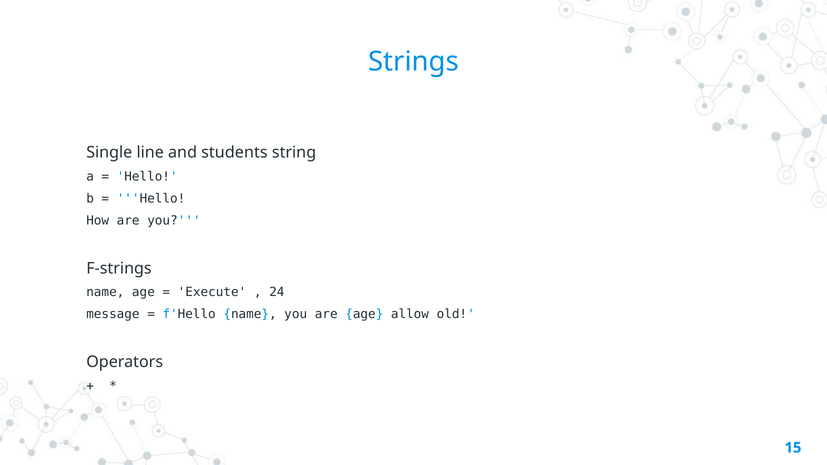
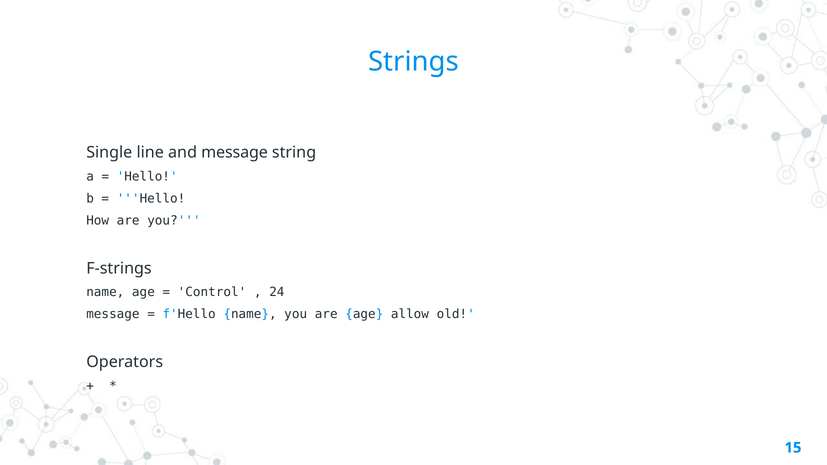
and students: students -> message
Execute: Execute -> Control
